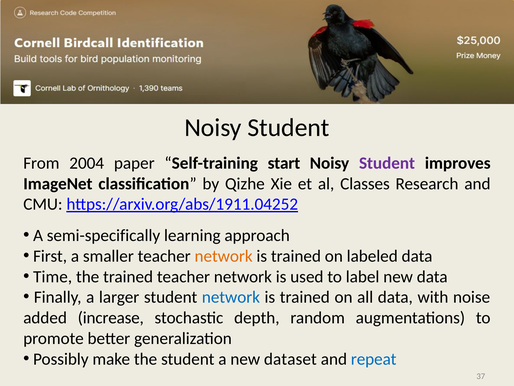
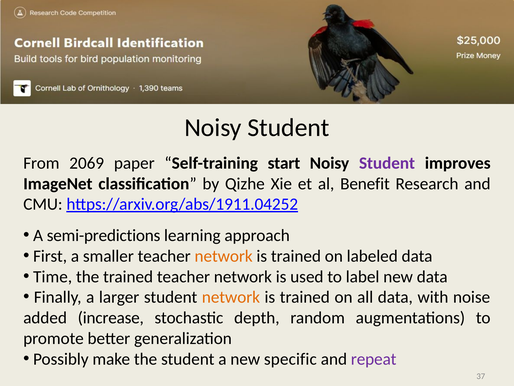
2004: 2004 -> 2069
Classes: Classes -> Benefit
semi-specifically: semi-specifically -> semi-predictions
network at (231, 297) colour: blue -> orange
dataset: dataset -> specific
repeat colour: blue -> purple
